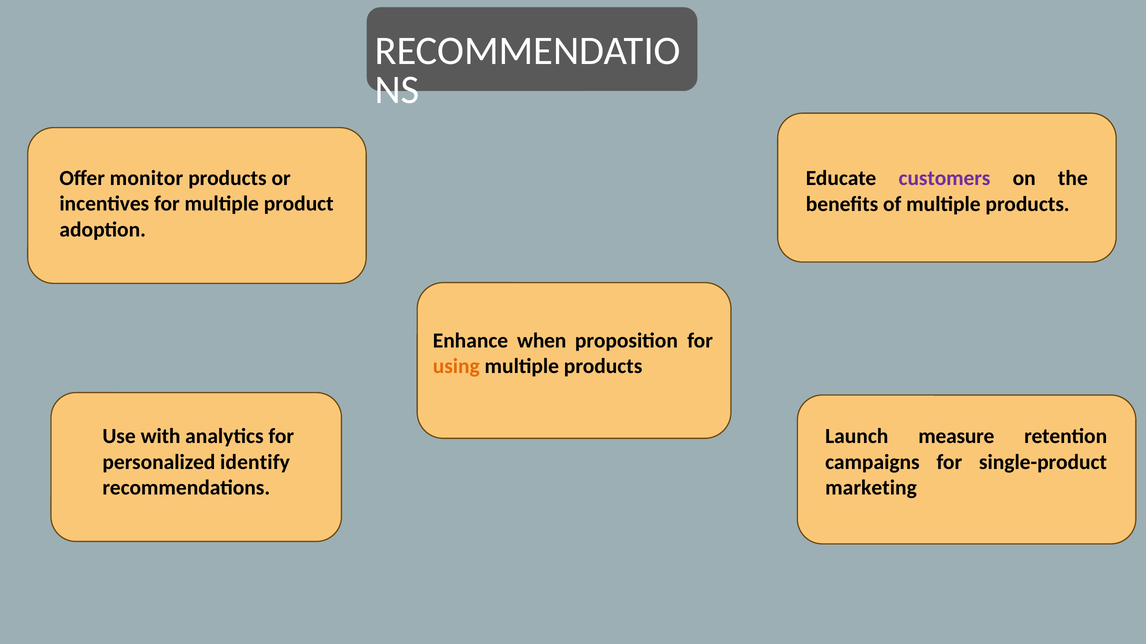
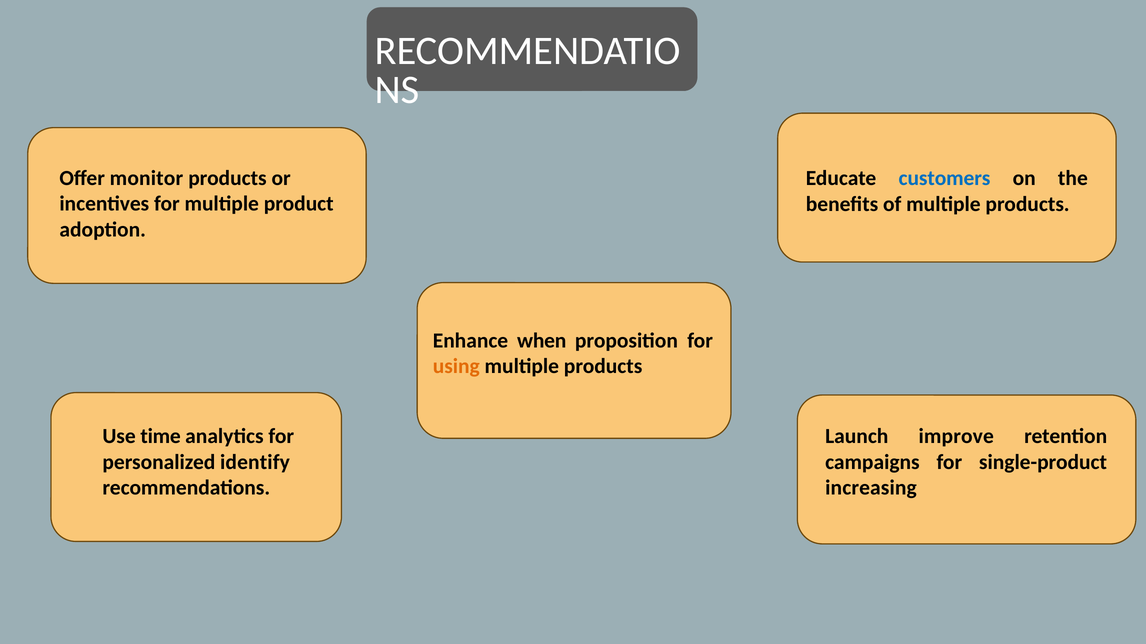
customers colour: purple -> blue
with: with -> time
measure: measure -> improve
marketing: marketing -> increasing
